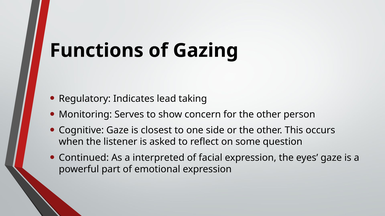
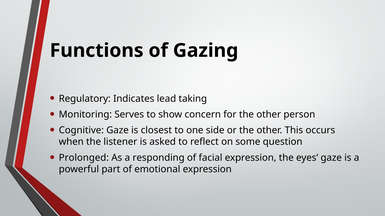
Continued: Continued -> Prolonged
interpreted: interpreted -> responding
